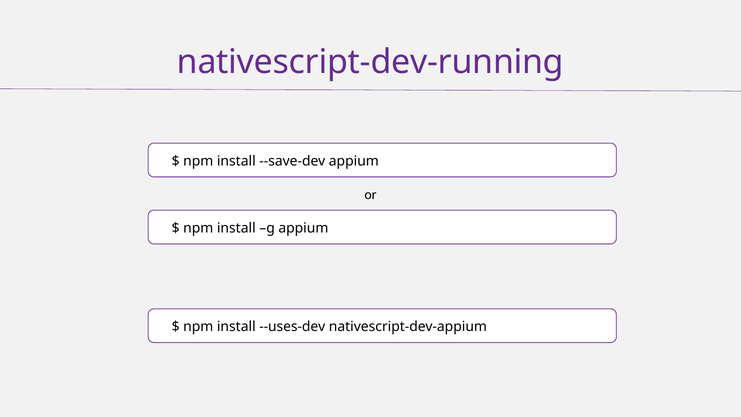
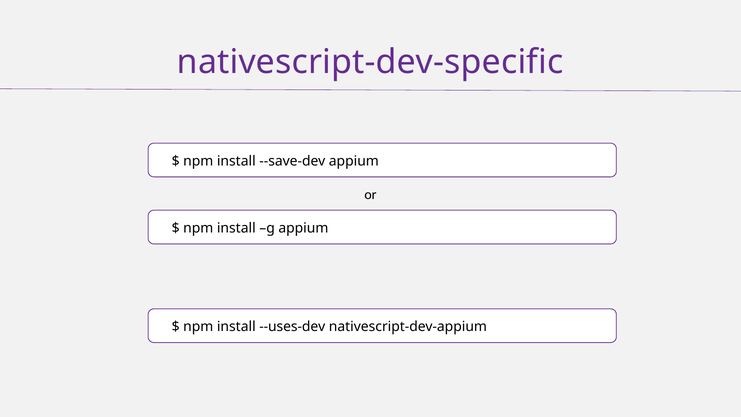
nativescript-dev-running: nativescript-dev-running -> nativescript-dev-specific
